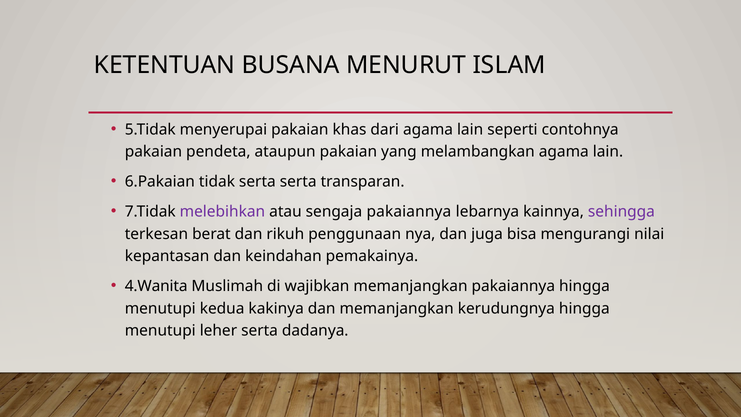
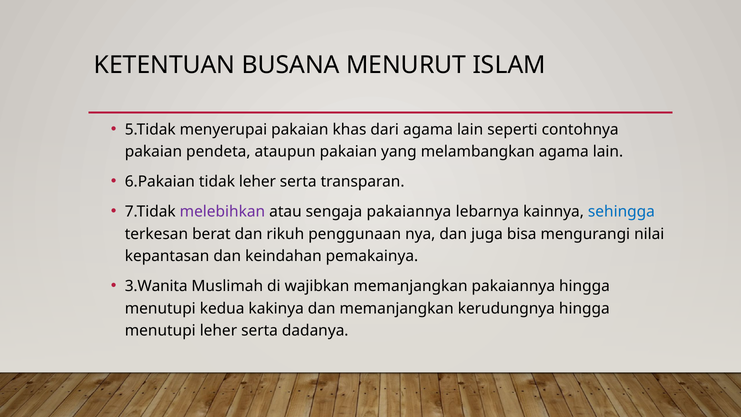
tidak serta: serta -> leher
sehingga colour: purple -> blue
4.Wanita: 4.Wanita -> 3.Wanita
